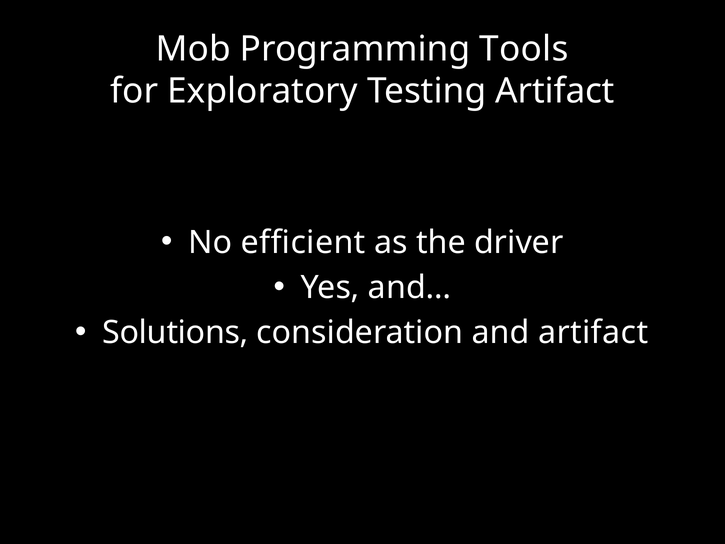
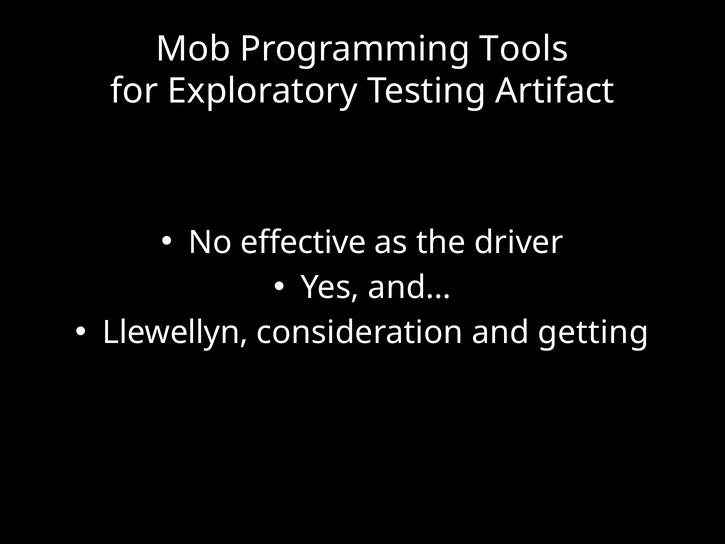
efficient: efficient -> effective
Solutions: Solutions -> Llewellyn
and artifact: artifact -> getting
